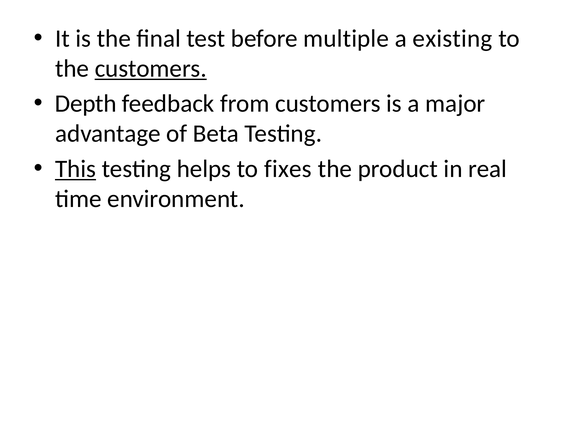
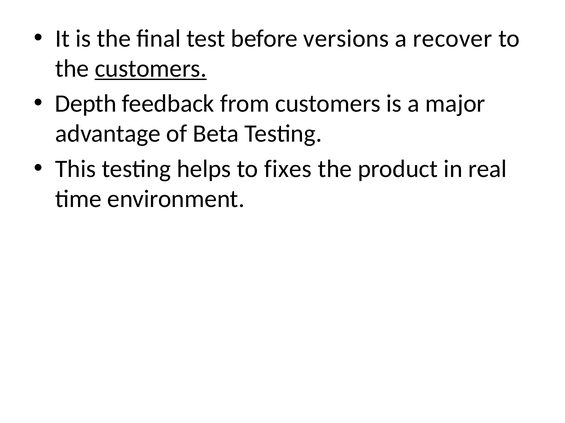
multiple: multiple -> versions
existing: existing -> recover
This underline: present -> none
